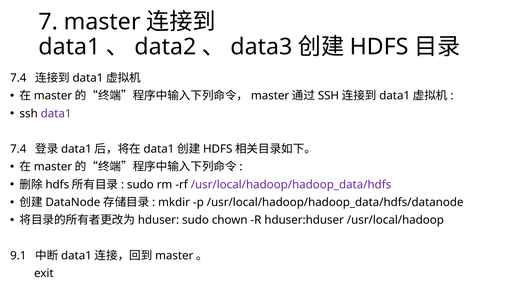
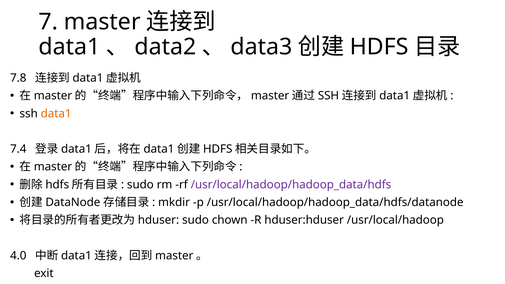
7.4 at (18, 78): 7.4 -> 7.8
data1 at (56, 114) colour: purple -> orange
9.1: 9.1 -> 4.0
